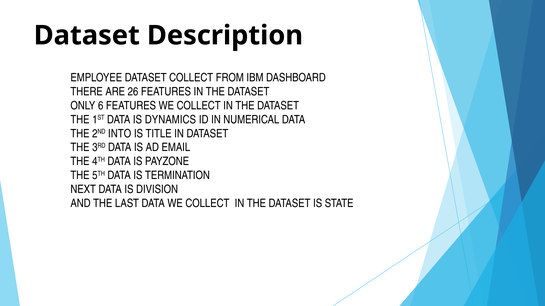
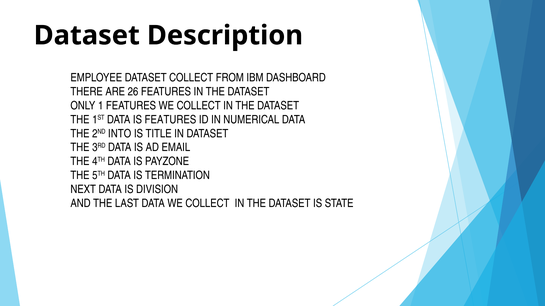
6: 6 -> 1
IS DYNAMICS: DYNAMICS -> FEATURES
